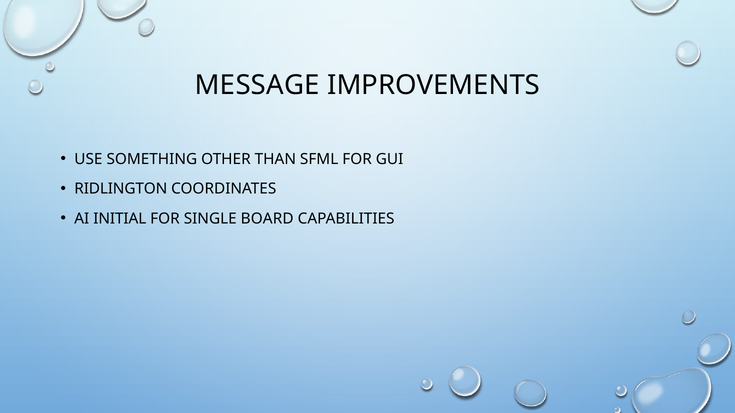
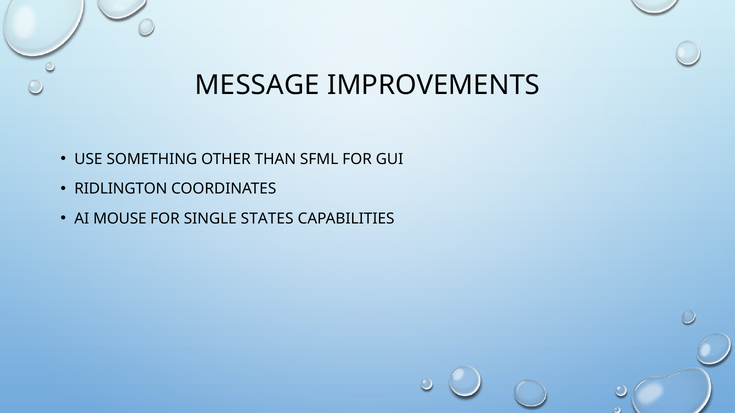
INITIAL: INITIAL -> MOUSE
BOARD: BOARD -> STATES
